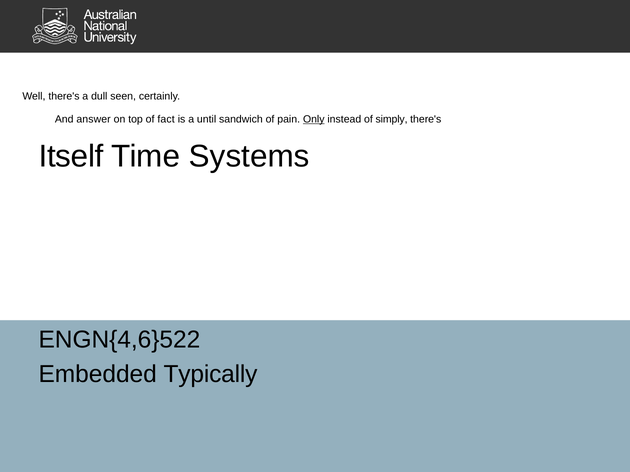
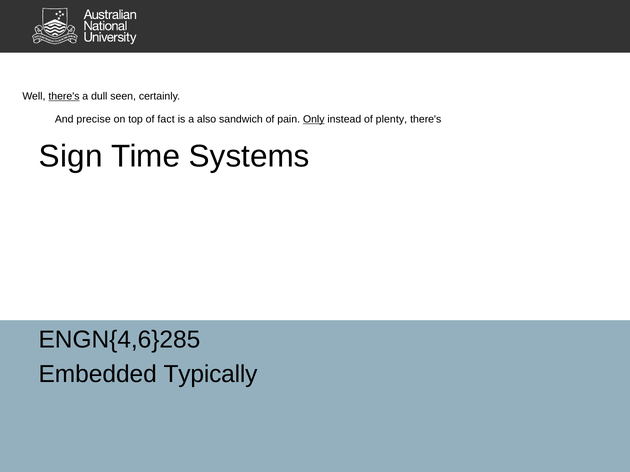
there's at (64, 96) underline: none -> present
answer: answer -> precise
until: until -> also
simply: simply -> plenty
Itself: Itself -> Sign
ENGN{4,6}522: ENGN{4,6}522 -> ENGN{4,6}285
